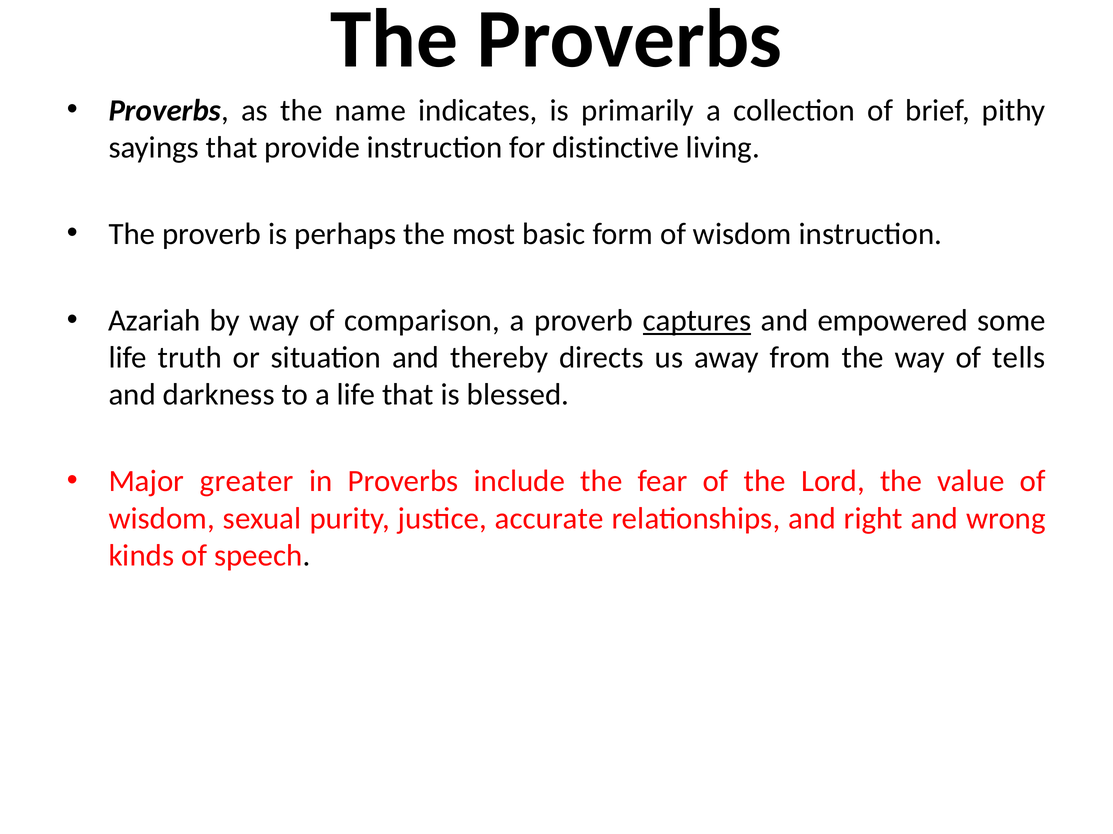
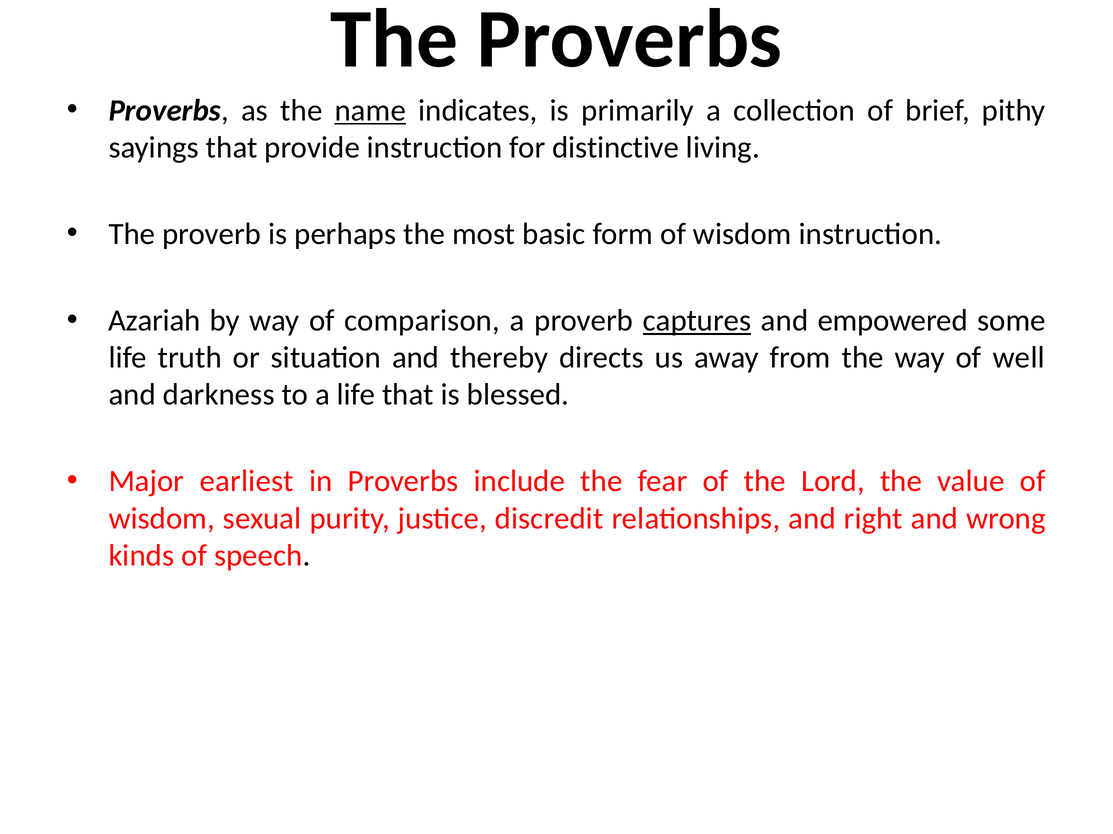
name underline: none -> present
tells: tells -> well
greater: greater -> earliest
accurate: accurate -> discredit
